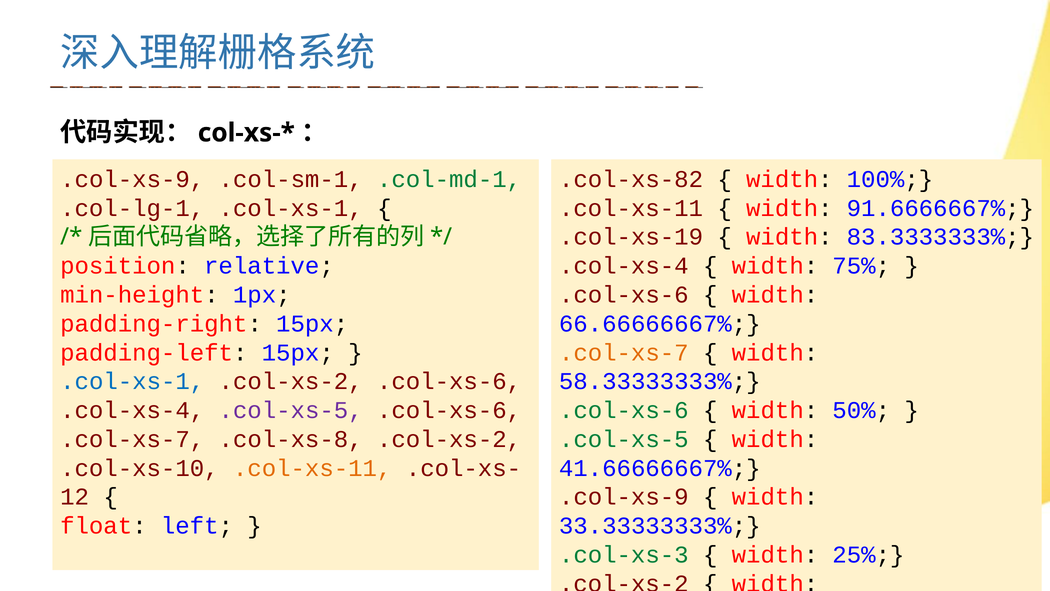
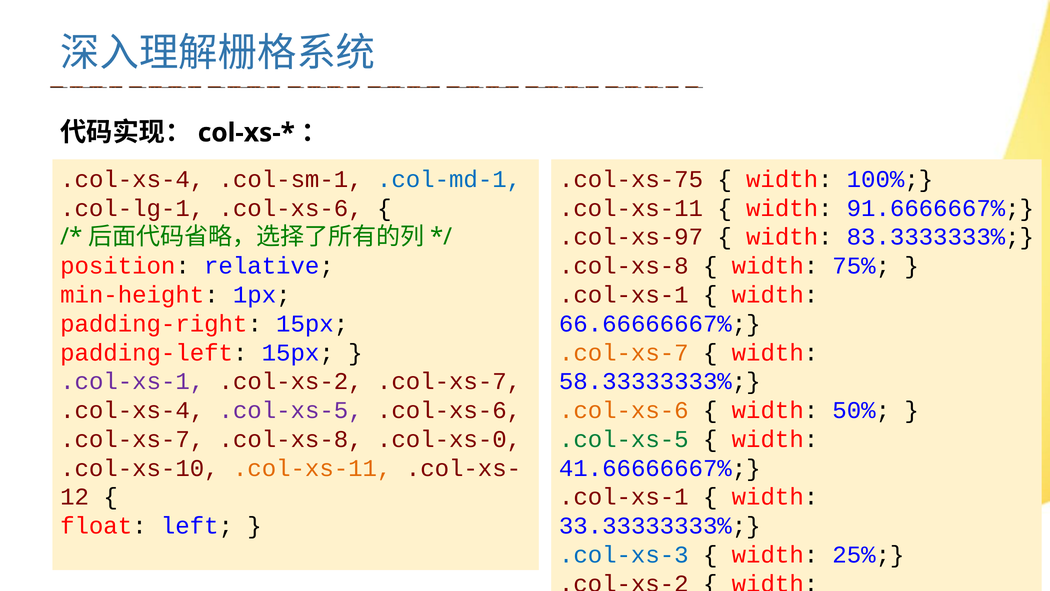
.col-xs-9 at (132, 179): .col-xs-9 -> .col-xs-4
.col-md-1 colour: green -> blue
.col-xs-82: .col-xs-82 -> .col-xs-75
.col-lg-1 .col-xs-1: .col-xs-1 -> .col-xs-6
.col-xs-19: .col-xs-19 -> .col-xs-97
.col-xs-4 at (624, 266): .col-xs-4 -> .col-xs-8
.col-xs-6 at (624, 295): .col-xs-6 -> .col-xs-1
.col-xs-1 at (132, 381) colour: blue -> purple
.col-xs-2 .col-xs-6: .col-xs-6 -> .col-xs-7
.col-xs-6 at (624, 410) colour: green -> orange
.col-xs-8 .col-xs-2: .col-xs-2 -> .col-xs-0
.col-xs-9 at (624, 497): .col-xs-9 -> .col-xs-1
.col-xs-3 colour: green -> blue
